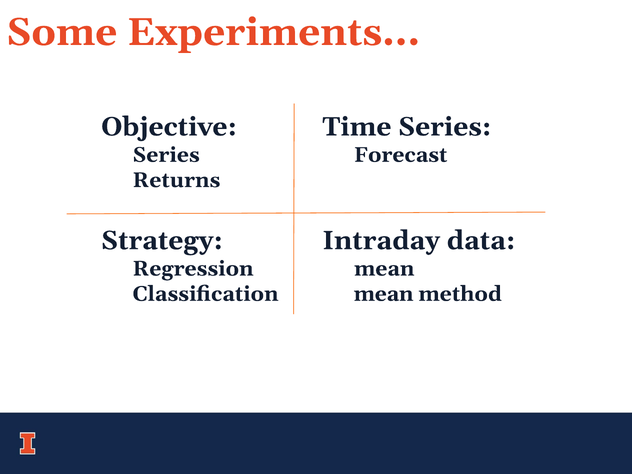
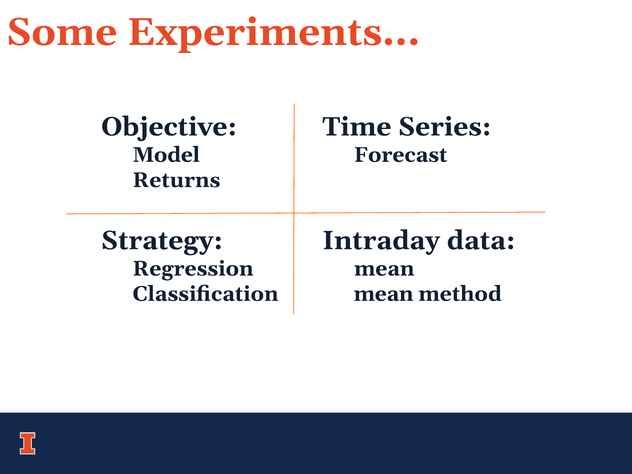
Series at (166, 155): Series -> Model
